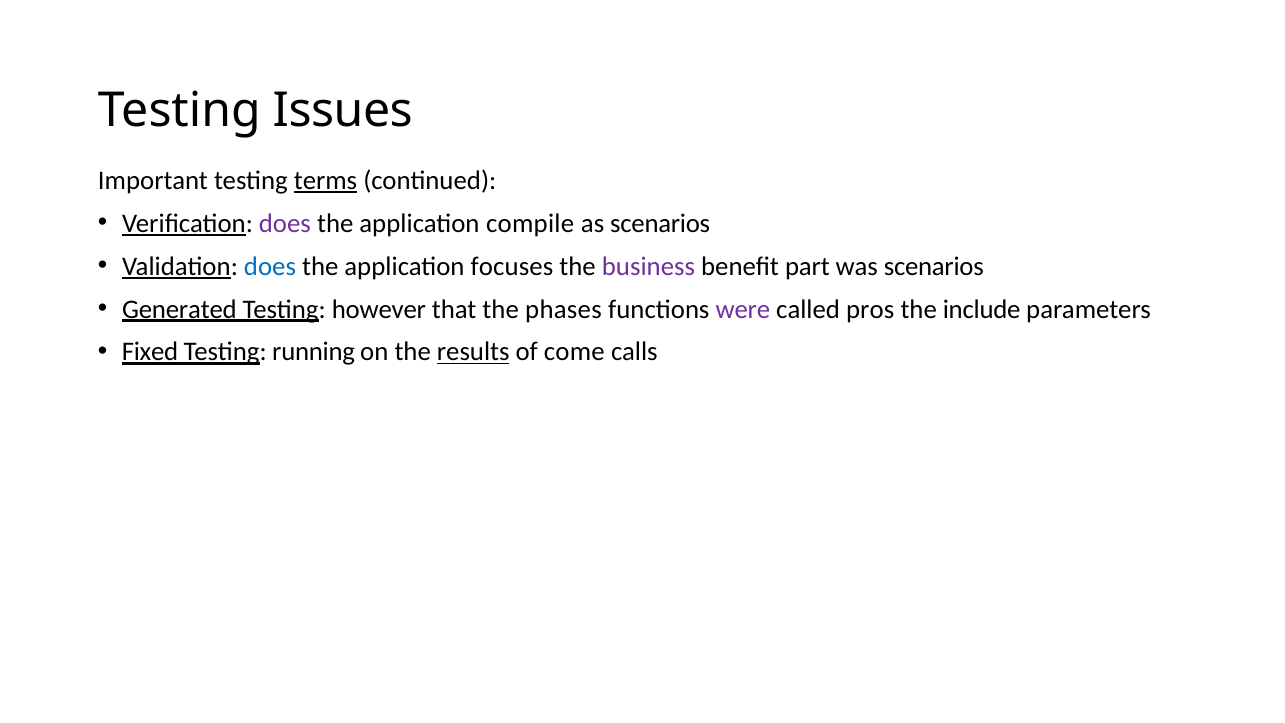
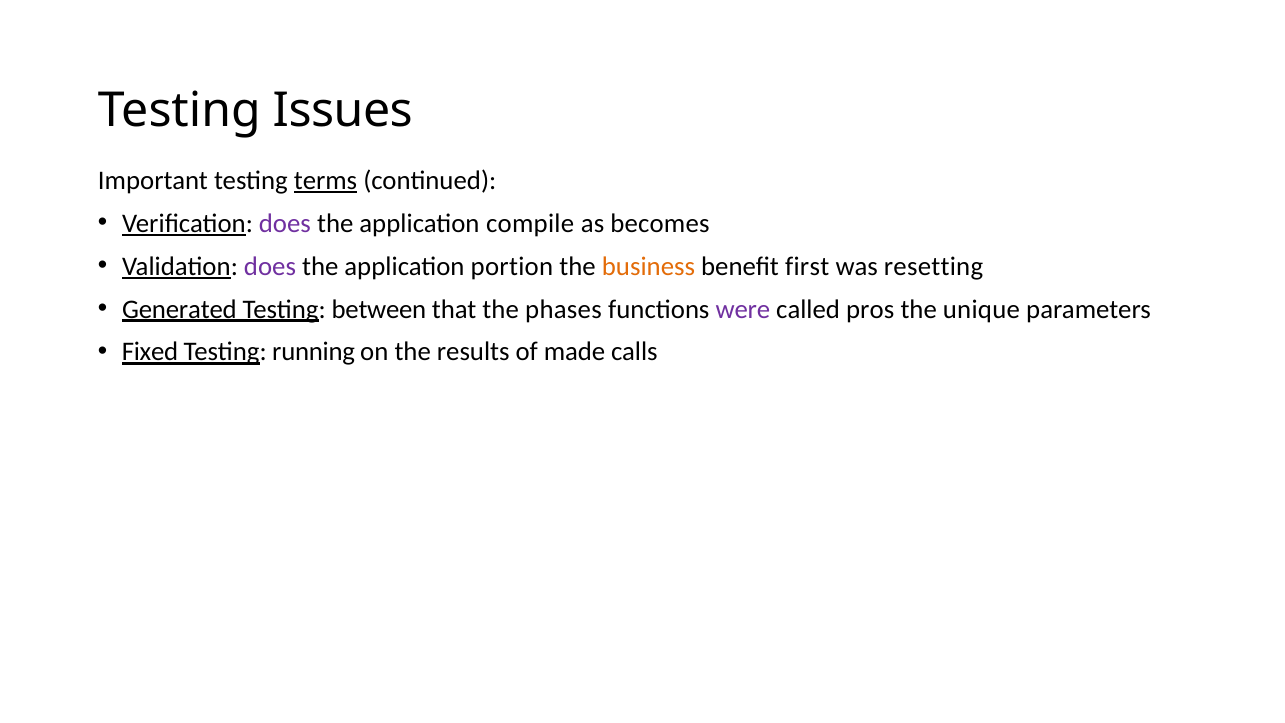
as scenarios: scenarios -> becomes
does at (270, 266) colour: blue -> purple
focuses: focuses -> portion
business colour: purple -> orange
part: part -> first
was scenarios: scenarios -> resetting
however: however -> between
include: include -> unique
results underline: present -> none
come: come -> made
